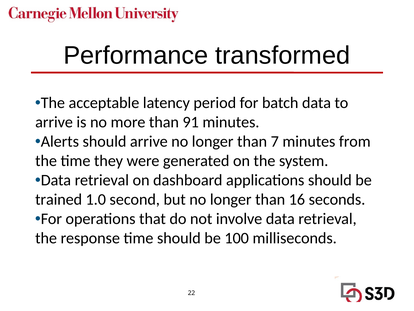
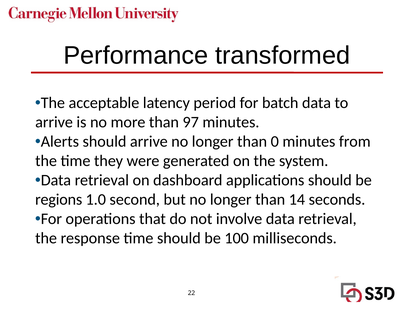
91: 91 -> 97
7: 7 -> 0
trained: trained -> regions
16: 16 -> 14
